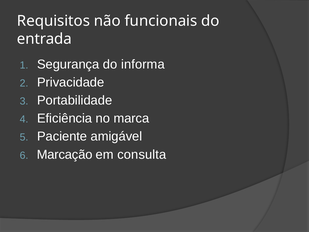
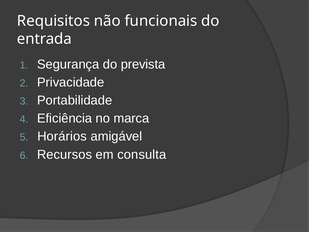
informa: informa -> prevista
Paciente: Paciente -> Horários
Marcação: Marcação -> Recursos
